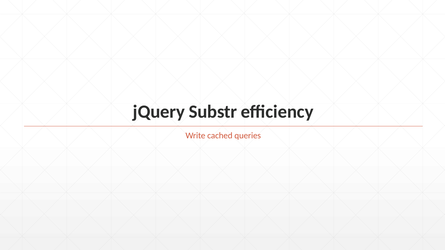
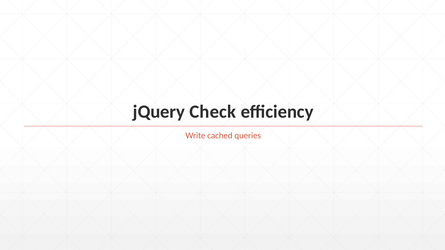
Substr: Substr -> Check
